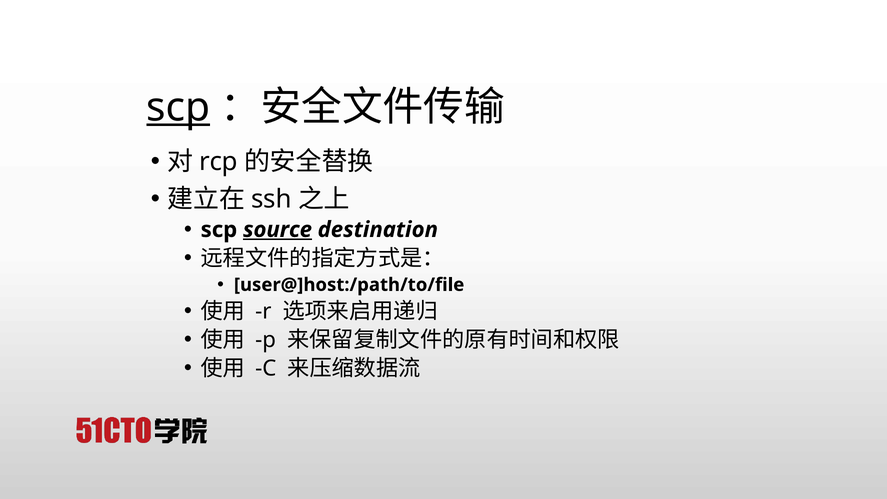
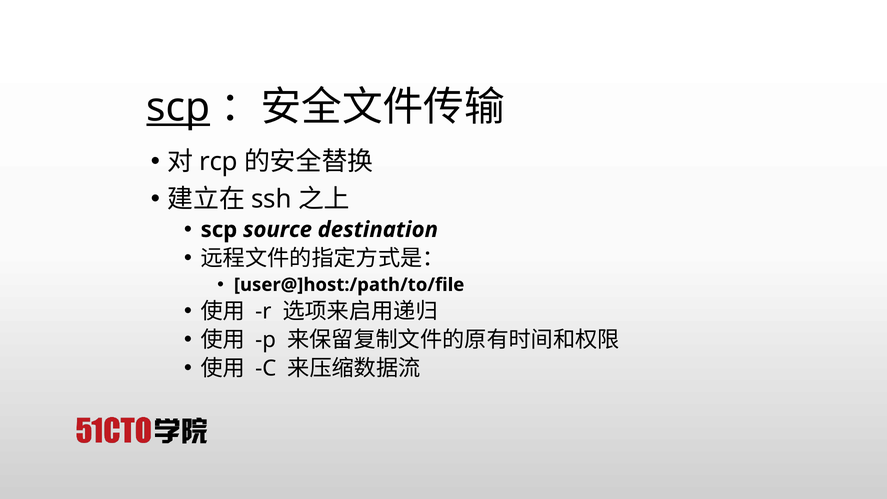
source underline: present -> none
